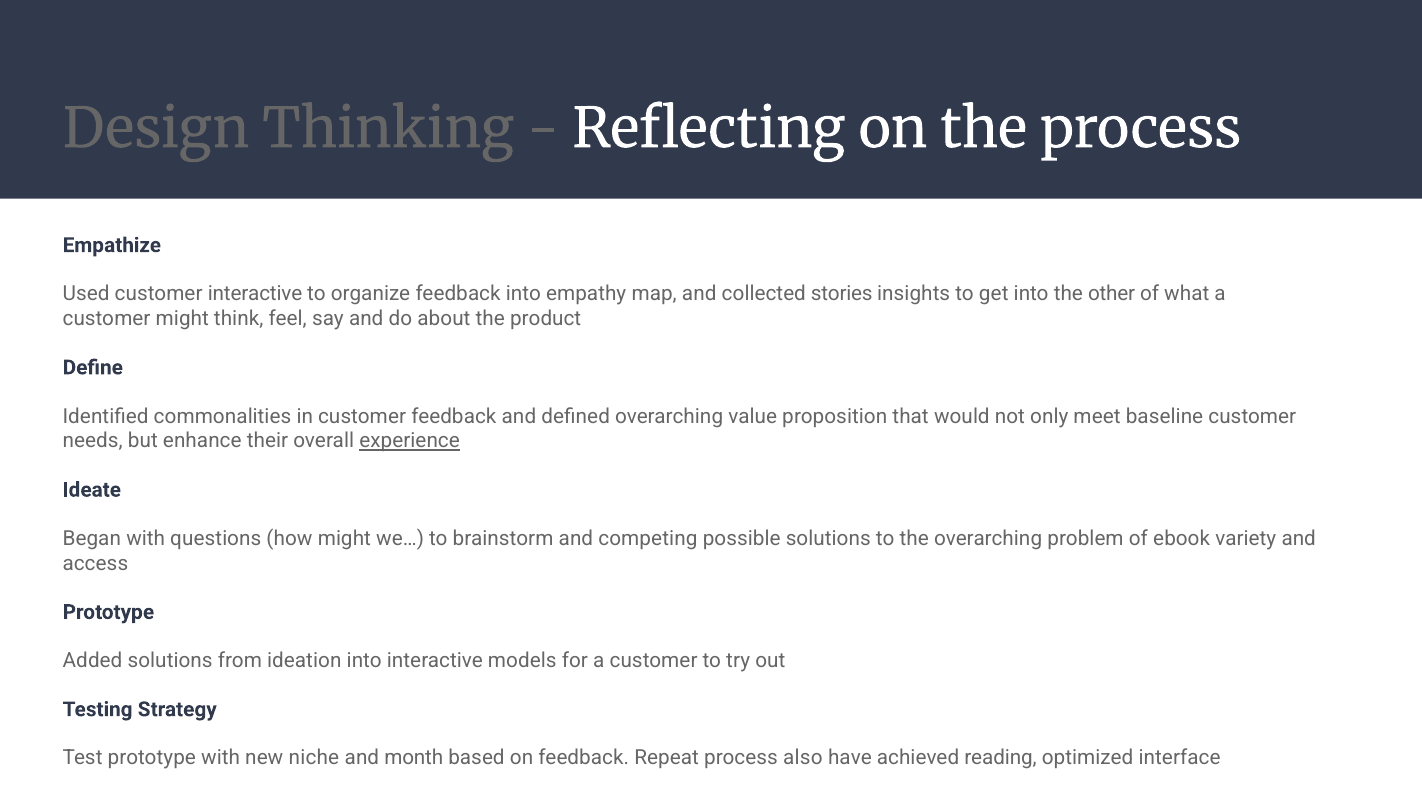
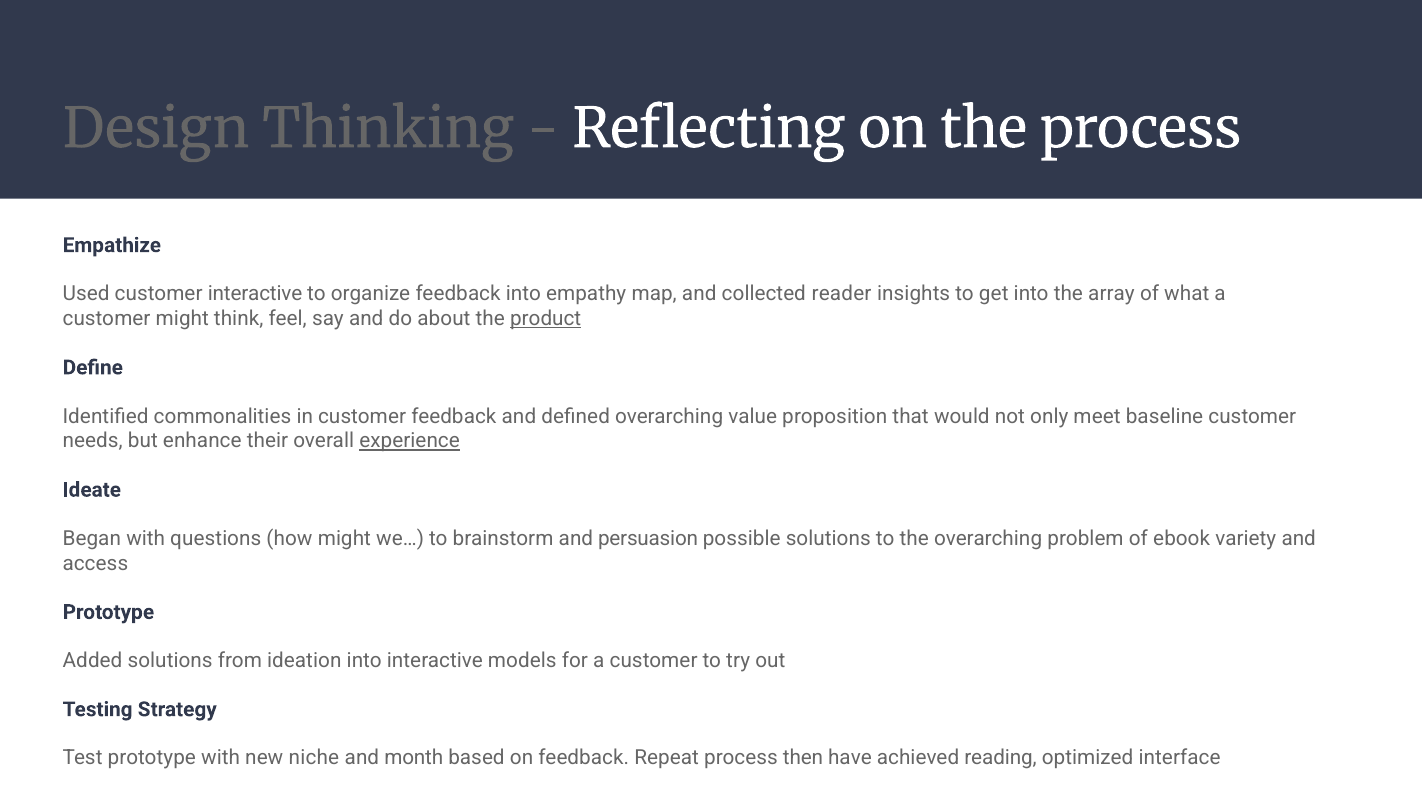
stories: stories -> reader
other: other -> array
product underline: none -> present
competing: competing -> persuasion
also: also -> then
